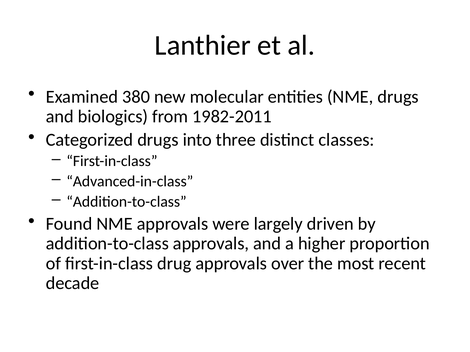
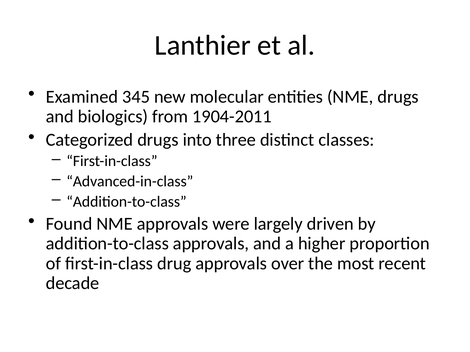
380: 380 -> 345
1982-2011: 1982-2011 -> 1904-2011
